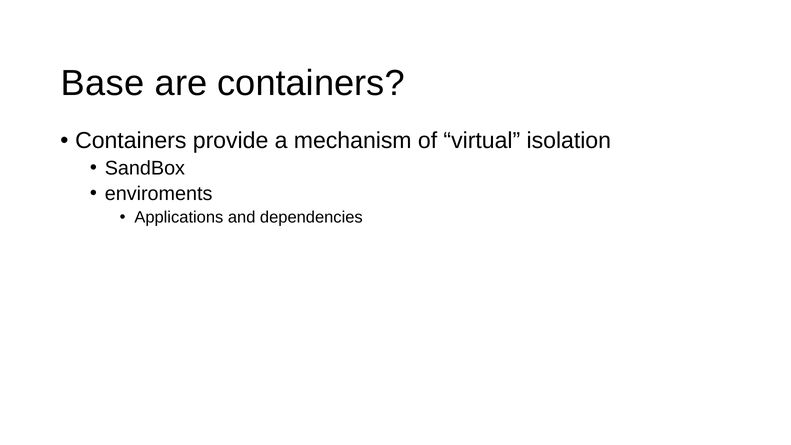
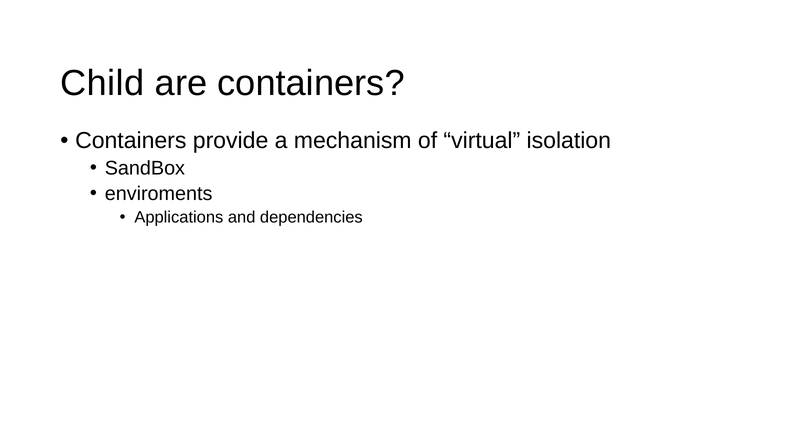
Base: Base -> Child
